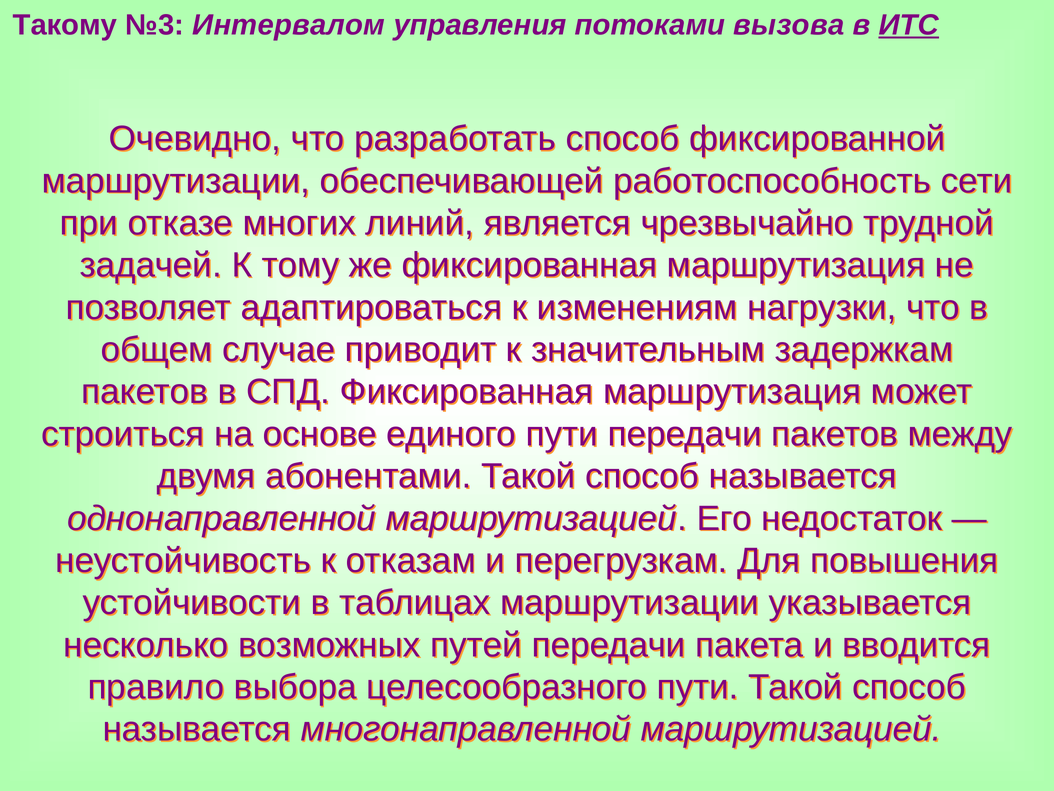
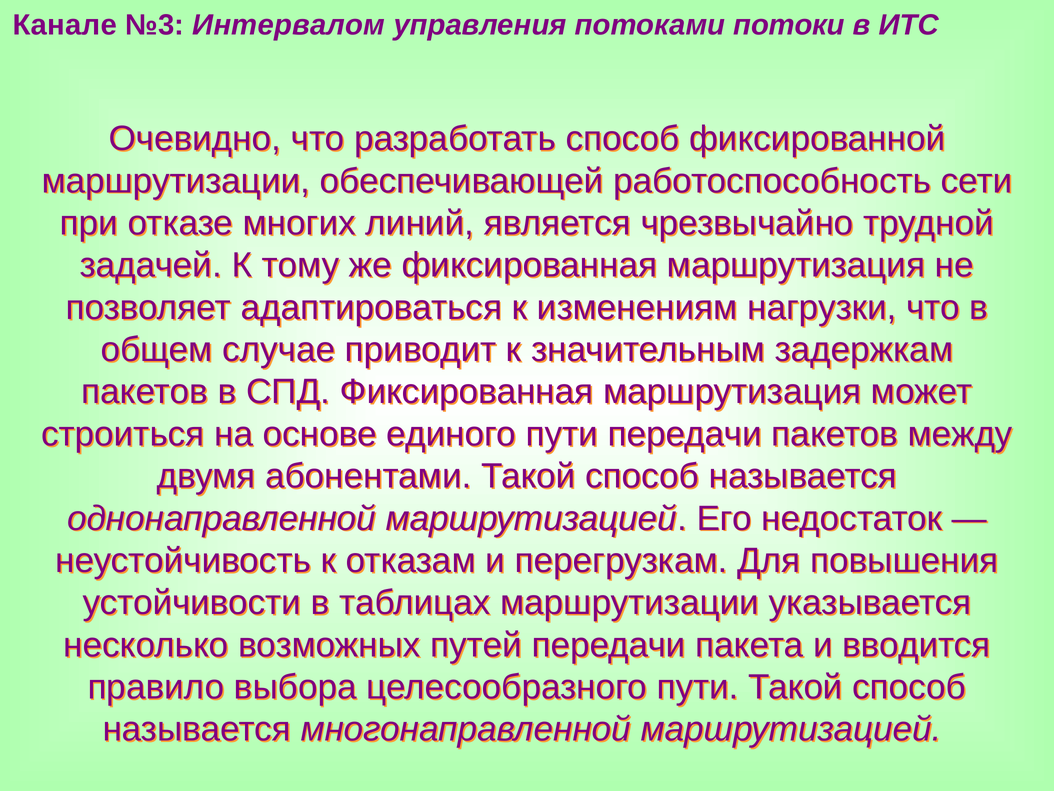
Такому: Такому -> Канале
вызова: вызова -> потоки
ИТС underline: present -> none
